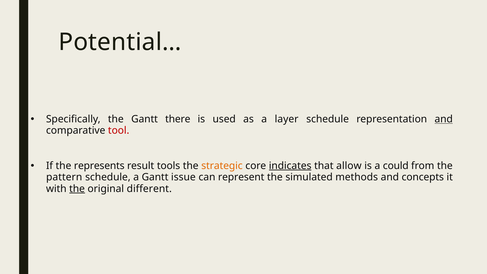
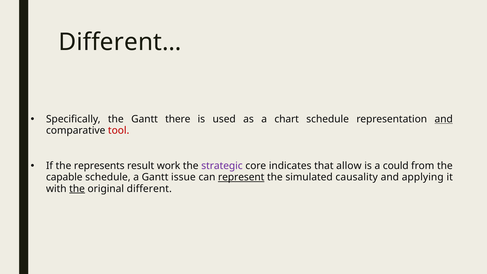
Potential…: Potential… -> Different…
layer: layer -> chart
tools: tools -> work
strategic colour: orange -> purple
indicates underline: present -> none
pattern: pattern -> capable
represent underline: none -> present
methods: methods -> causality
concepts: concepts -> applying
